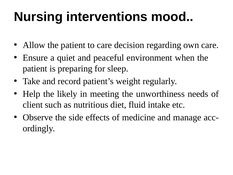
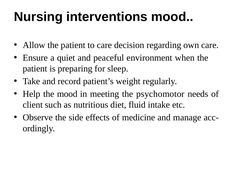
the likely: likely -> mood
unworthiness: unworthiness -> psychomotor
